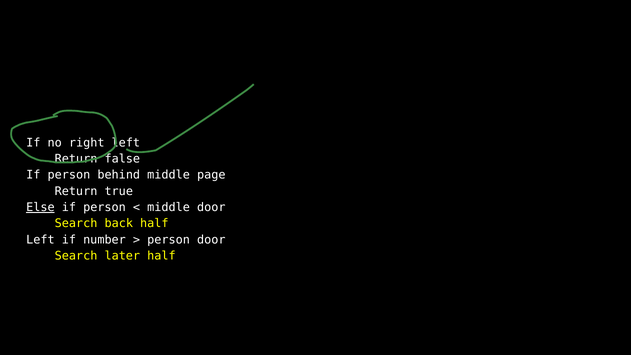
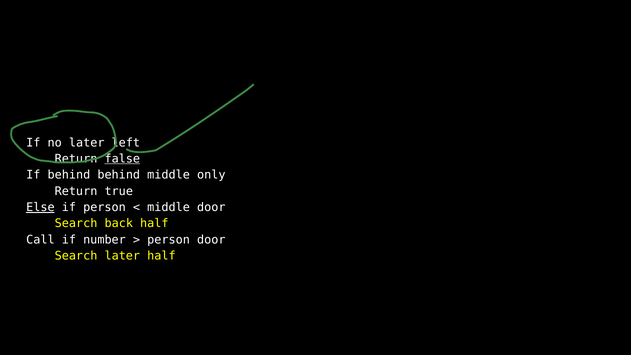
no right: right -> later
false underline: none -> present
person at (69, 175): person -> behind
page: page -> only
Left at (40, 240): Left -> Call
